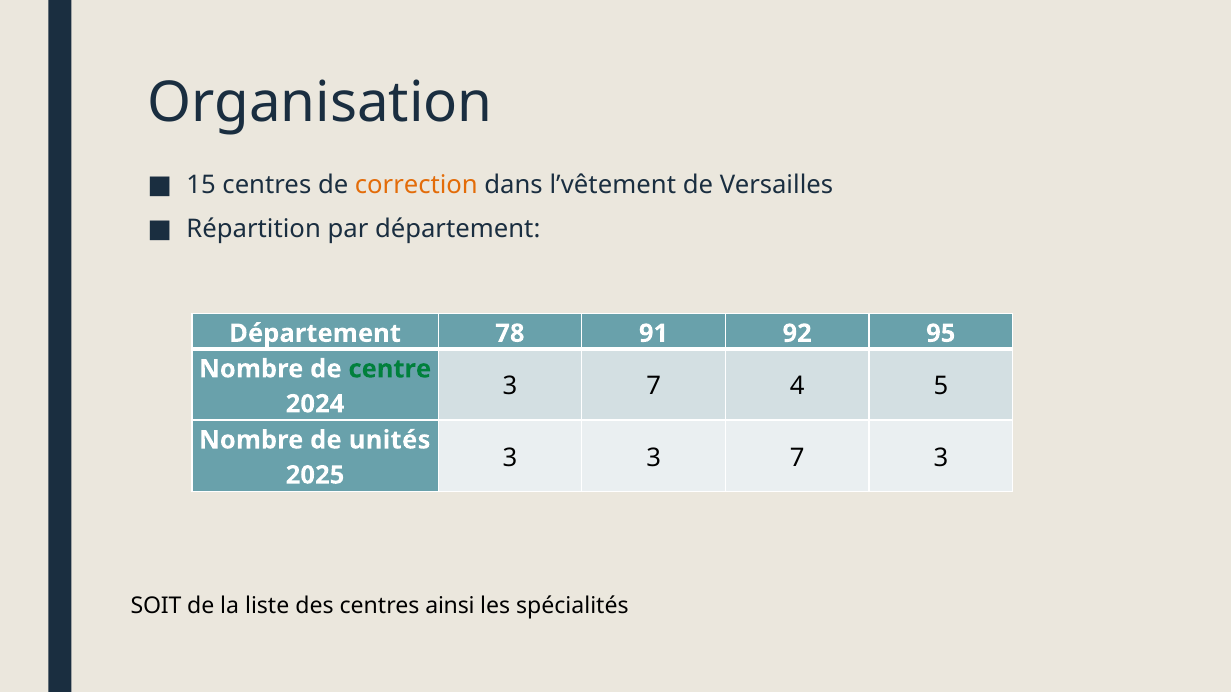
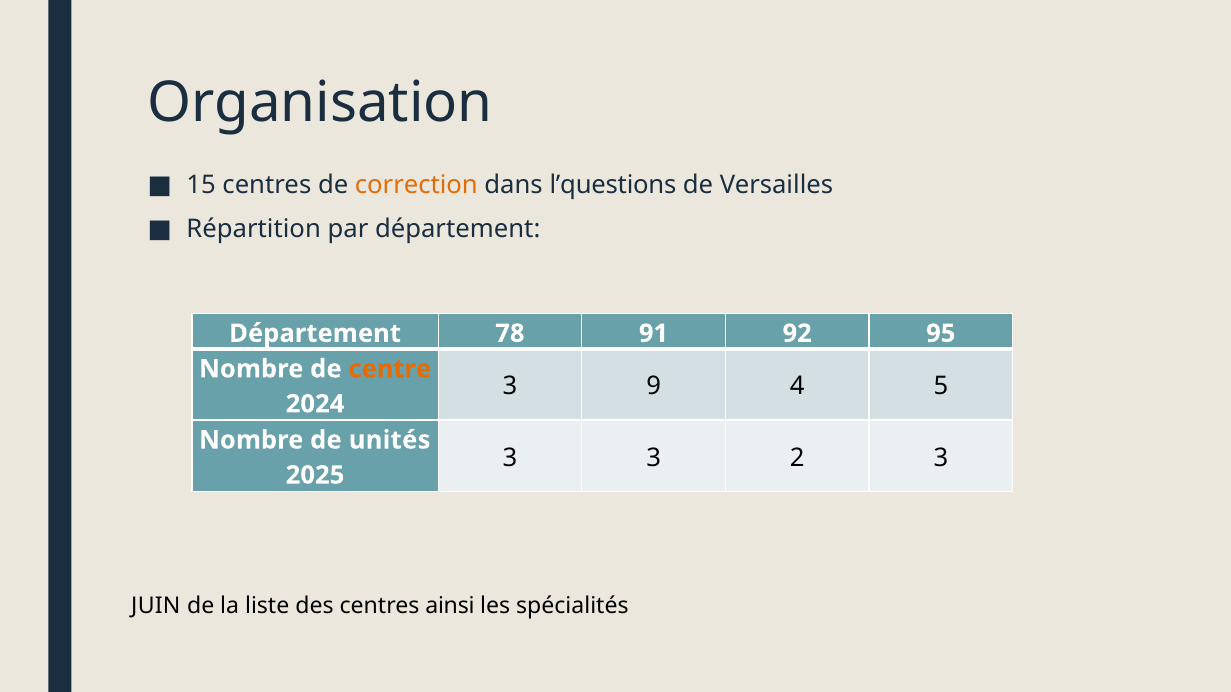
l’vêtement: l’vêtement -> l’questions
centre colour: green -> orange
7 at (654, 387): 7 -> 9
3 3 7: 7 -> 2
SOIT: SOIT -> JUIN
